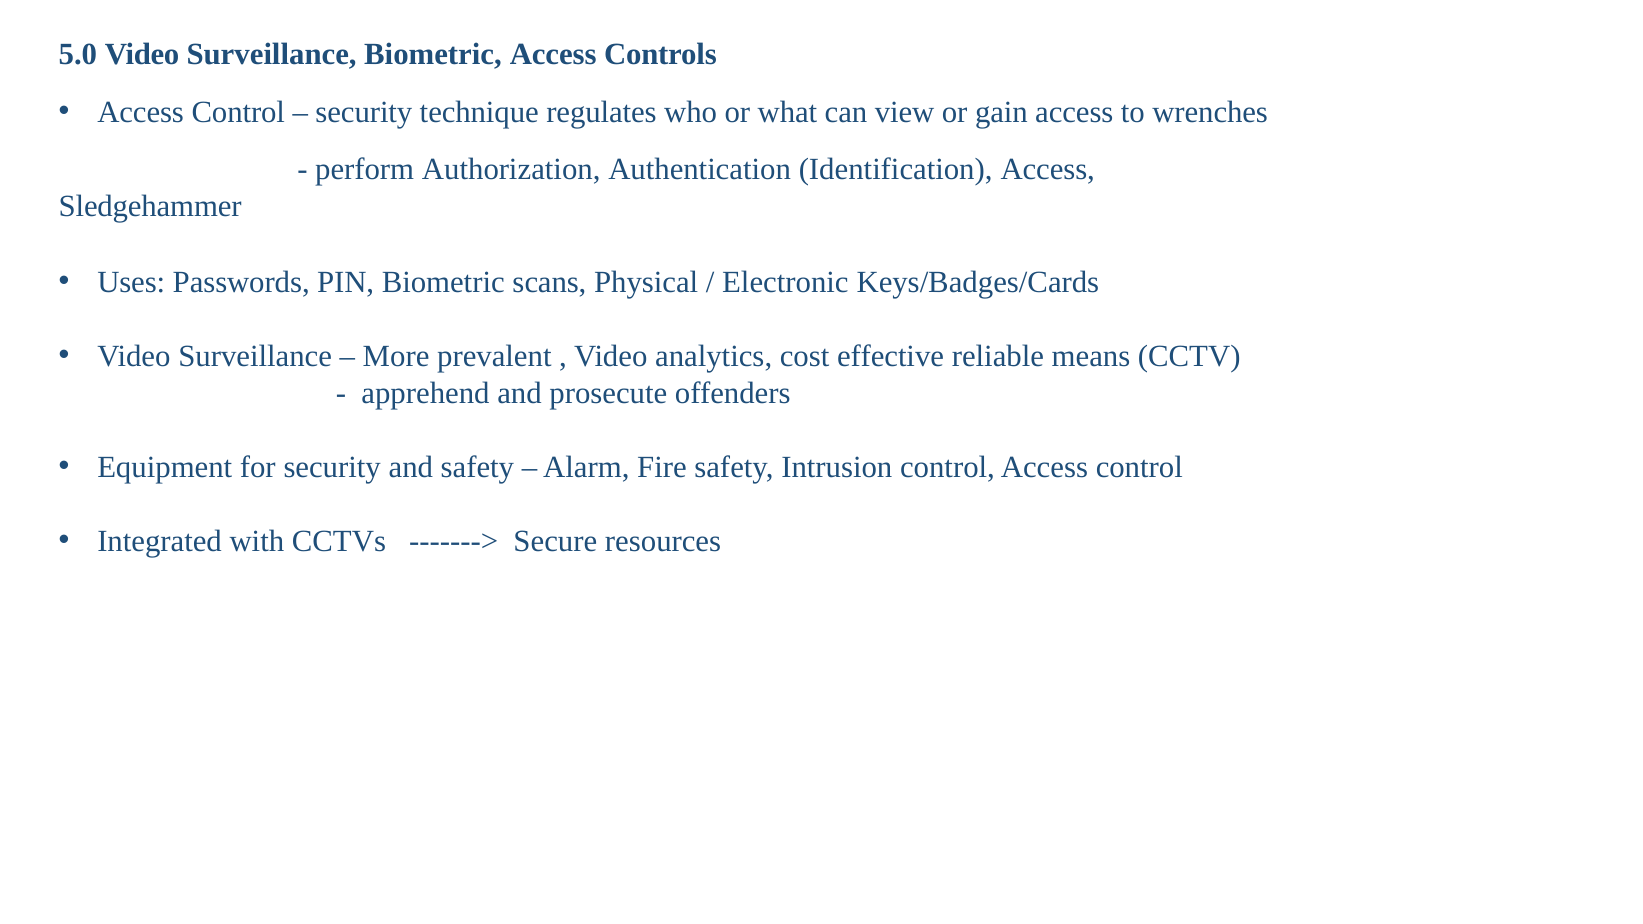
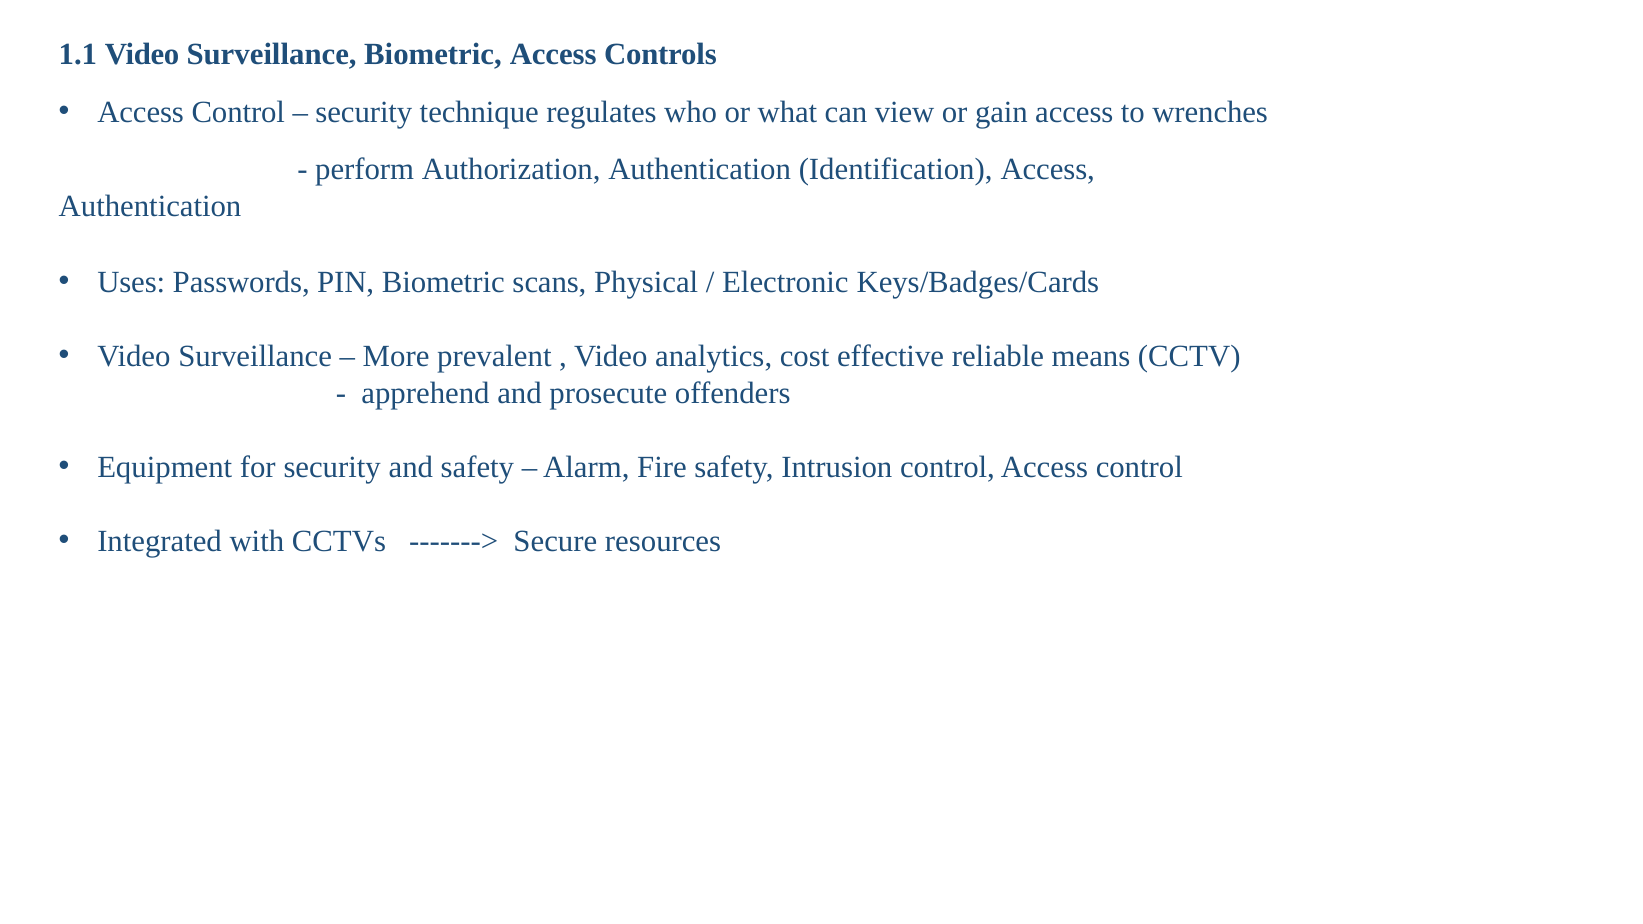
5.0: 5.0 -> 1.1
Sledgehammer at (150, 207): Sledgehammer -> Authentication
